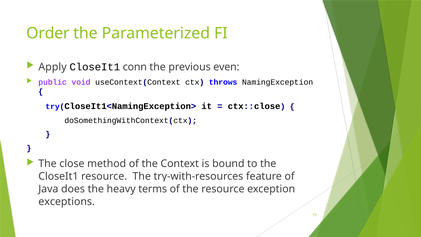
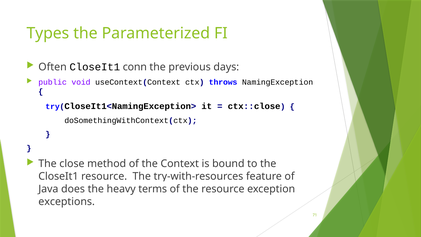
Order: Order -> Types
Apply: Apply -> Often
even: even -> days
